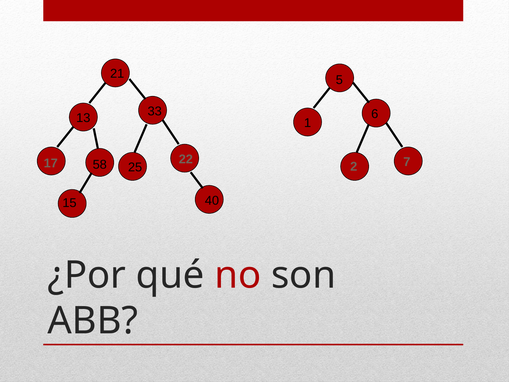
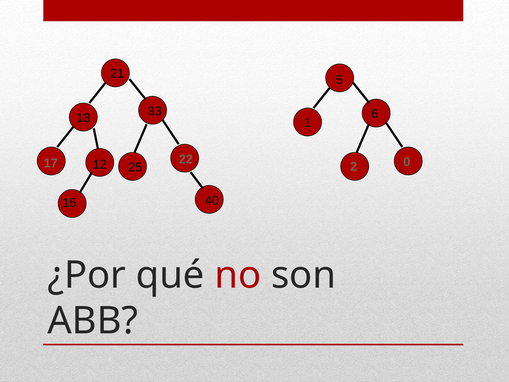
58: 58 -> 12
7: 7 -> 0
